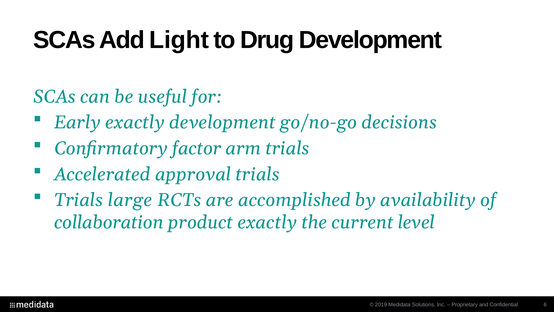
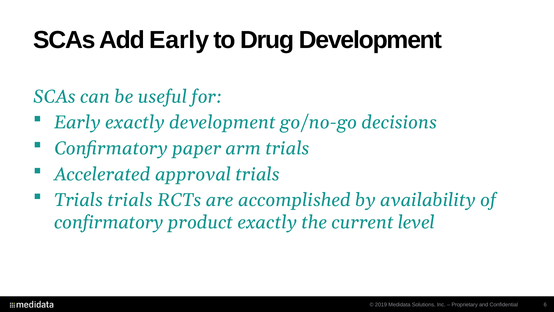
Add Light: Light -> Early
factor: factor -> paper
Trials large: large -> trials
collaboration at (109, 222): collaboration -> confirmatory
